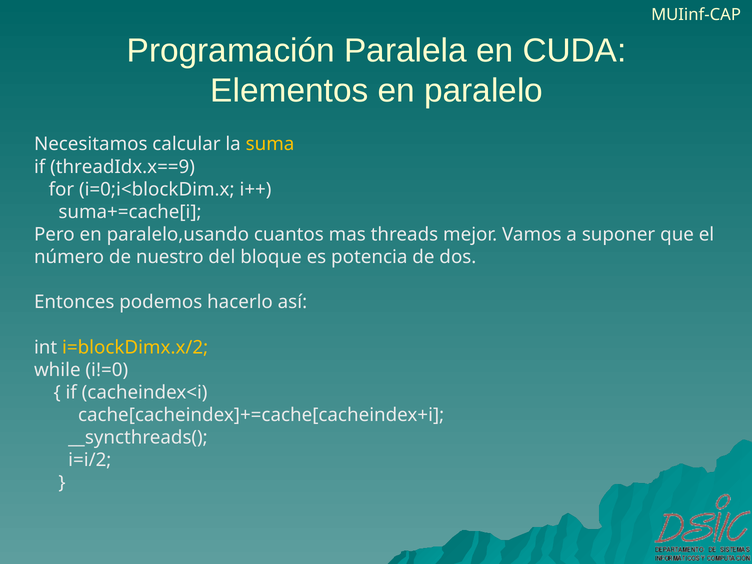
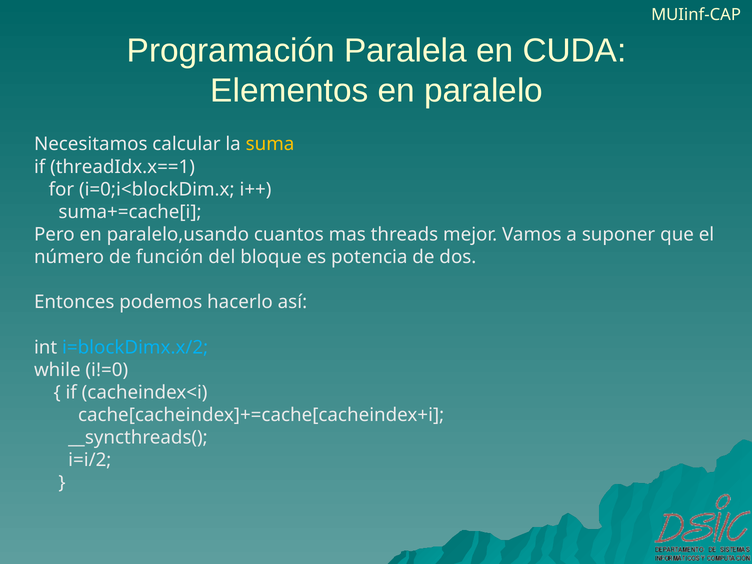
threadIdx.x==9: threadIdx.x==9 -> threadIdx.x==1
nuestro: nuestro -> función
i=blockDimx.x/2 colour: yellow -> light blue
